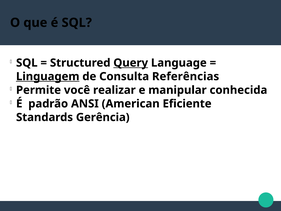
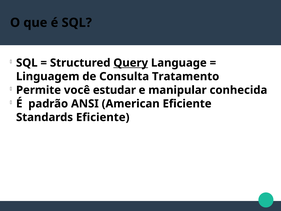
Linguagem underline: present -> none
Referências: Referências -> Tratamento
realizar: realizar -> estudar
Standards Gerência: Gerência -> Eficiente
